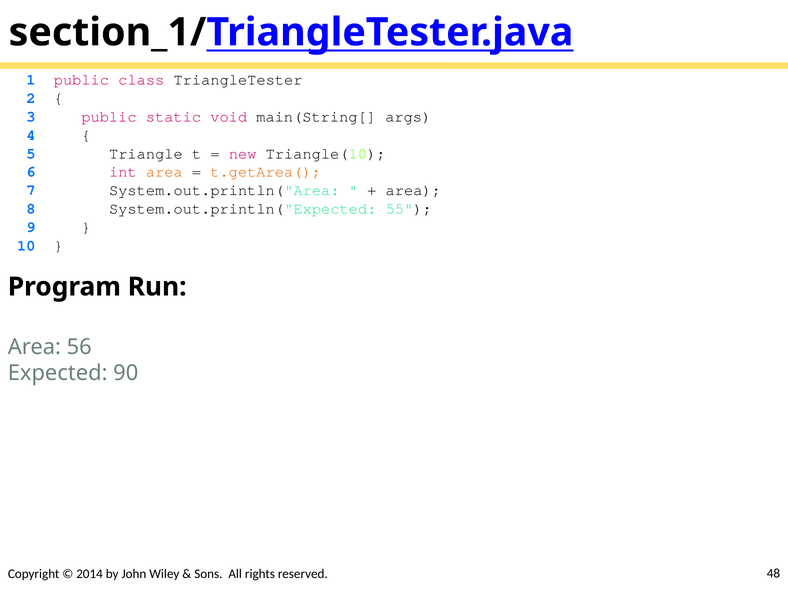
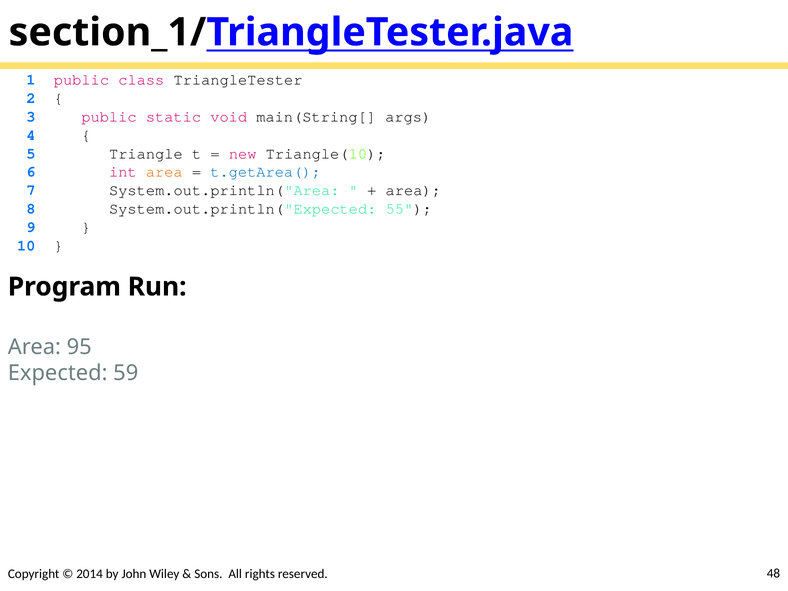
t.getArea( colour: orange -> blue
56: 56 -> 95
90: 90 -> 59
